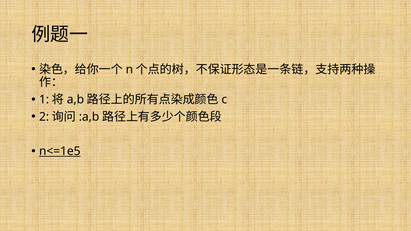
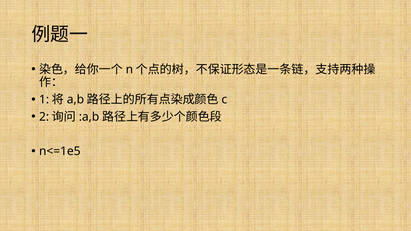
n<=1e5 underline: present -> none
